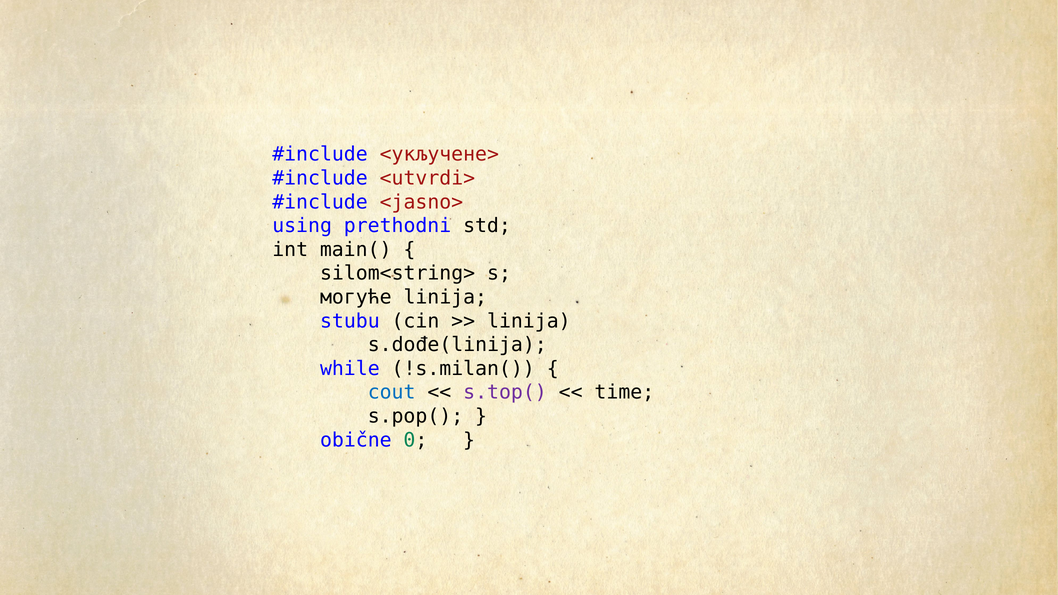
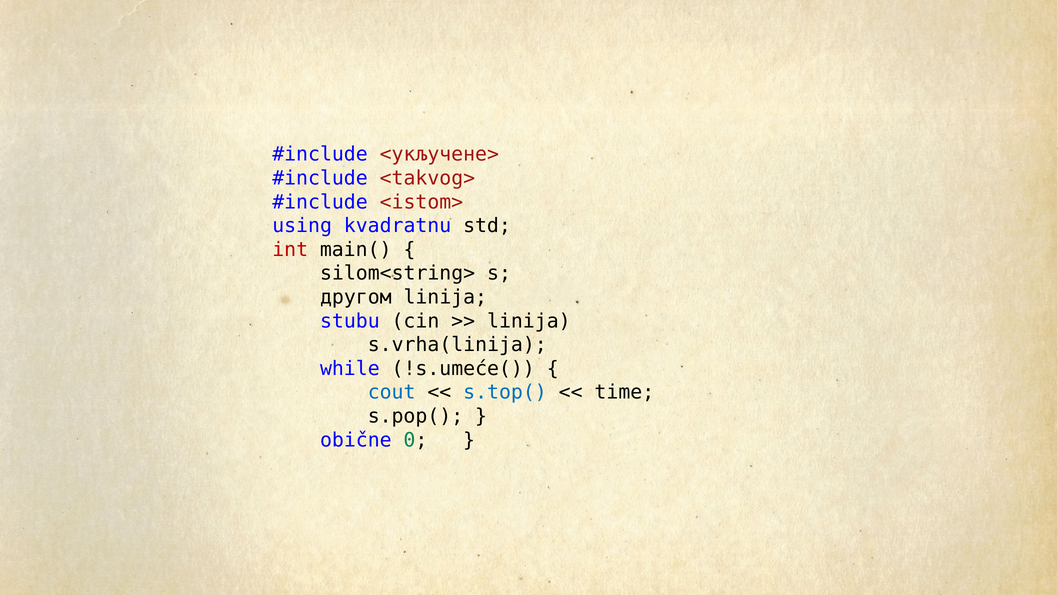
<utvrdi>: <utvrdi> -> <takvog>
<jasno>: <jasno> -> <istom>
prethodni: prethodni -> kvadratnu
int colour: black -> red
могуће: могуће -> другом
s.dođe(linija: s.dođe(linija -> s.vrha(linija
!s.milan(: !s.milan( -> !s.umeće(
s.top( colour: purple -> blue
